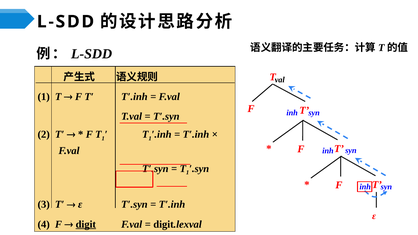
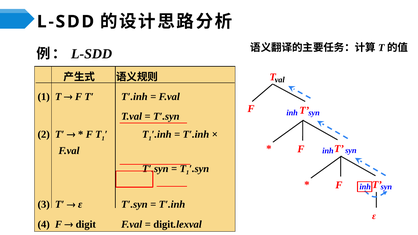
digit underline: present -> none
